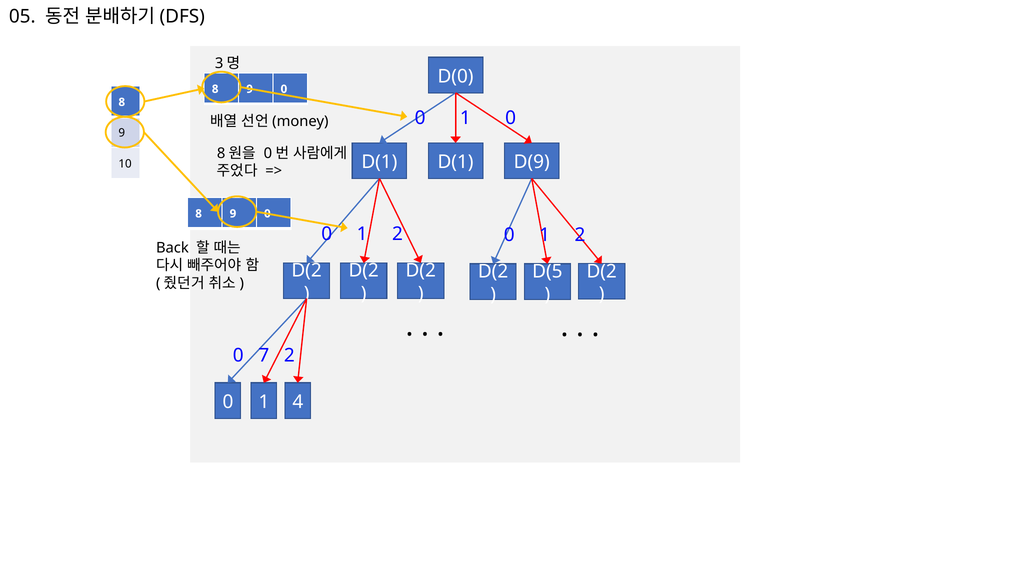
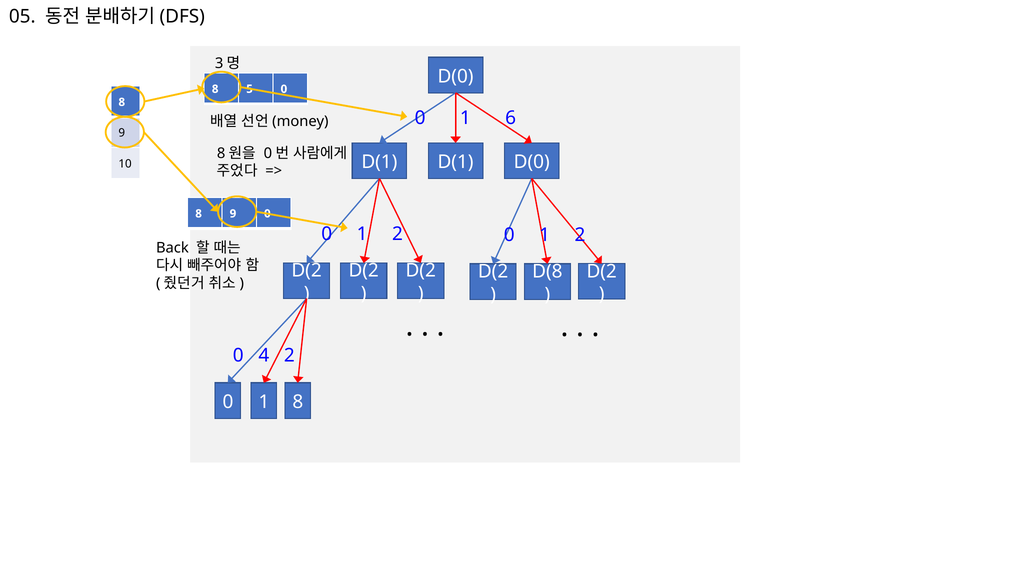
9 at (250, 89): 9 -> 5
0 1 0: 0 -> 6
D(9 at (532, 162): D(9 -> D(0
D(5: D(5 -> D(8
7: 7 -> 4
0 4: 4 -> 8
